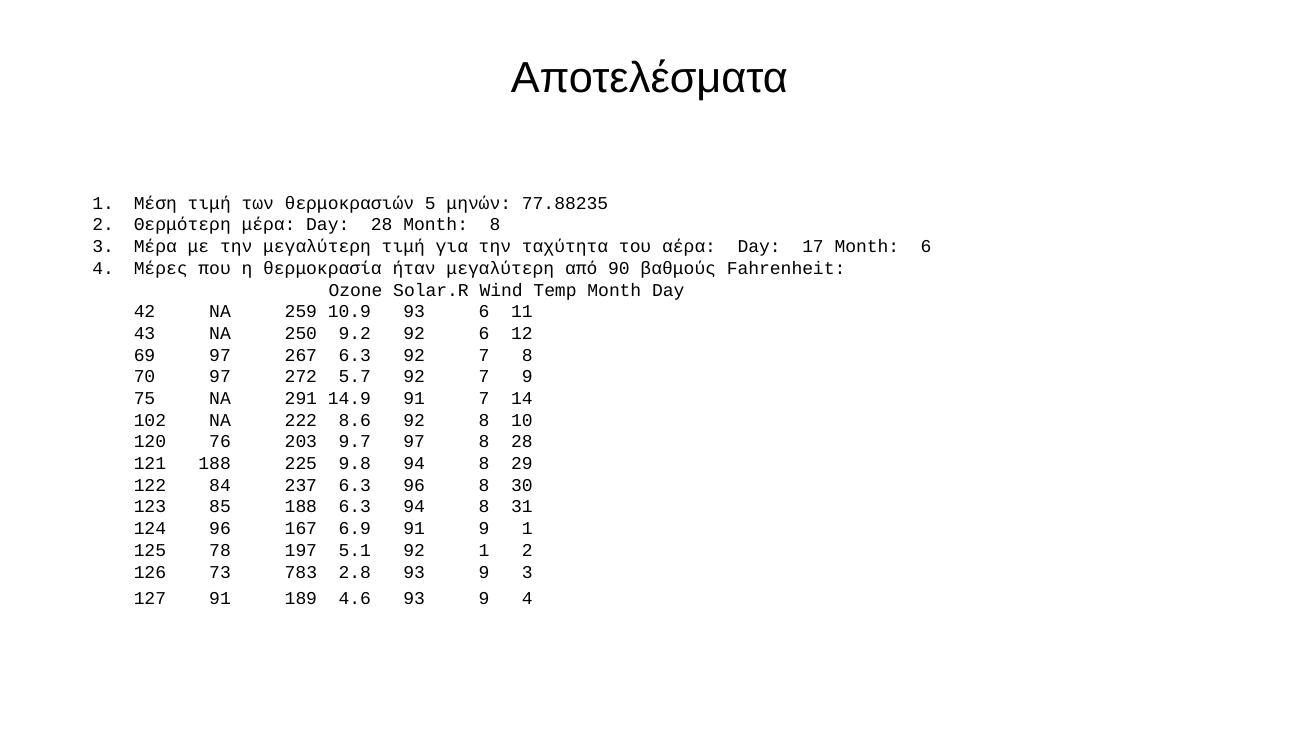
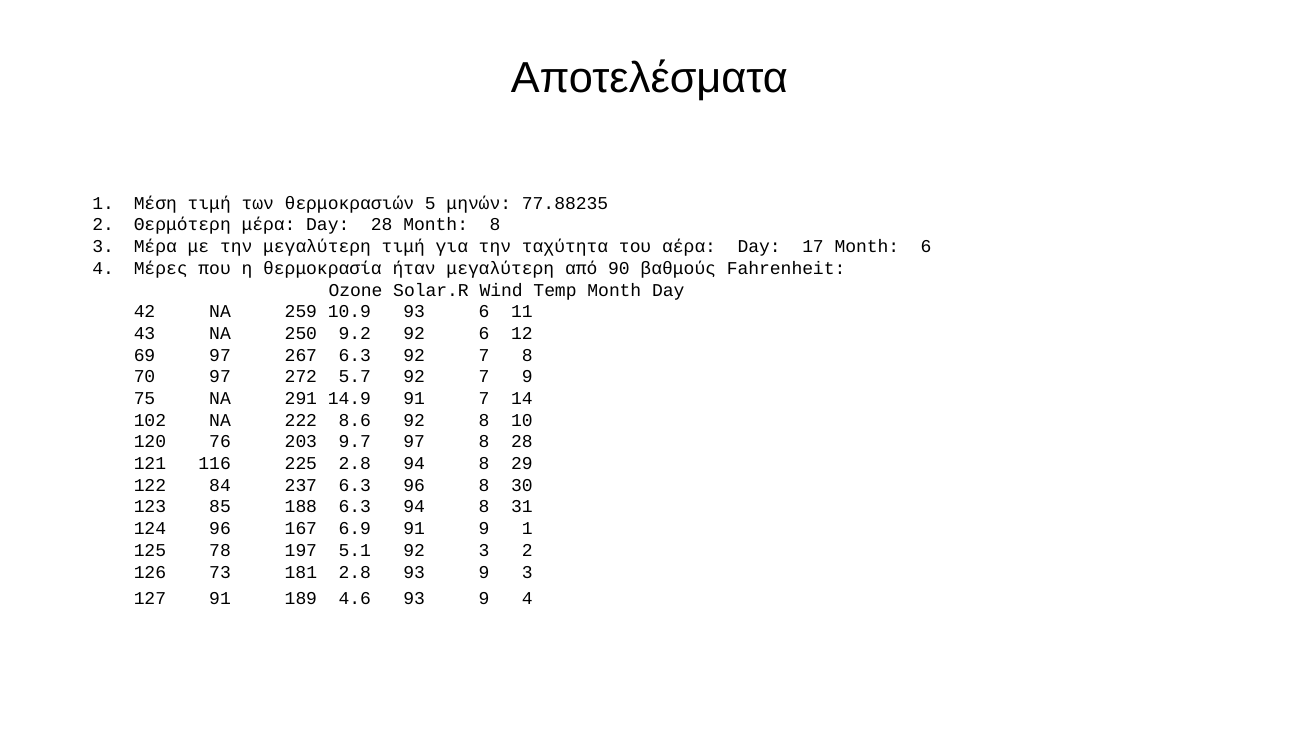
121 188: 188 -> 116
225 9.8: 9.8 -> 2.8
92 1: 1 -> 3
783: 783 -> 181
